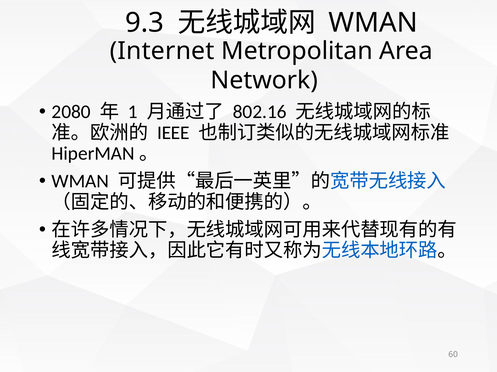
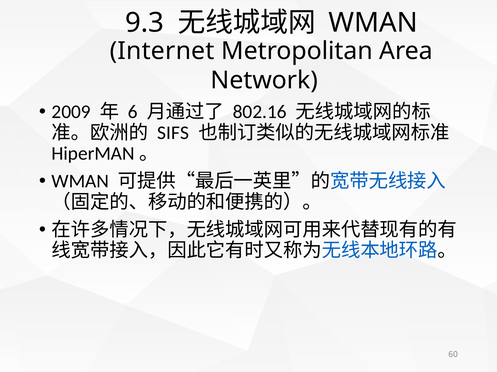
2080: 2080 -> 2009
1: 1 -> 6
IEEE: IEEE -> SIFS
